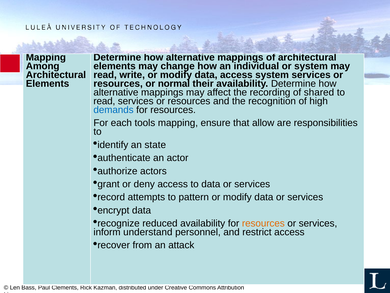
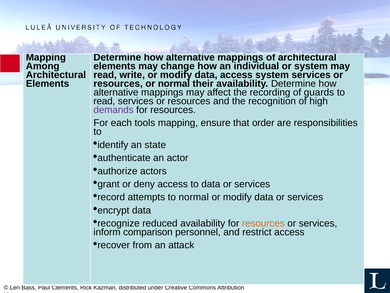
shared: shared -> guards
demands colour: blue -> purple
allow: allow -> order
to pattern: pattern -> normal
understand: understand -> comparison
